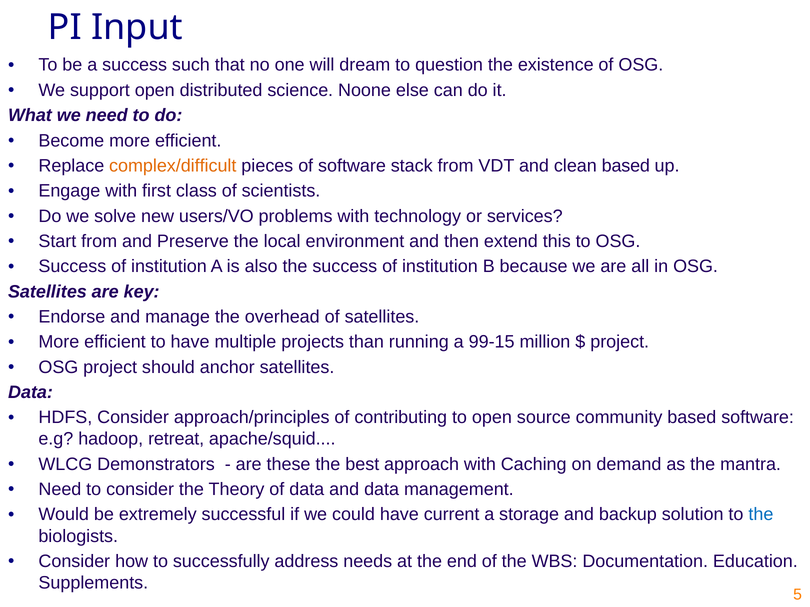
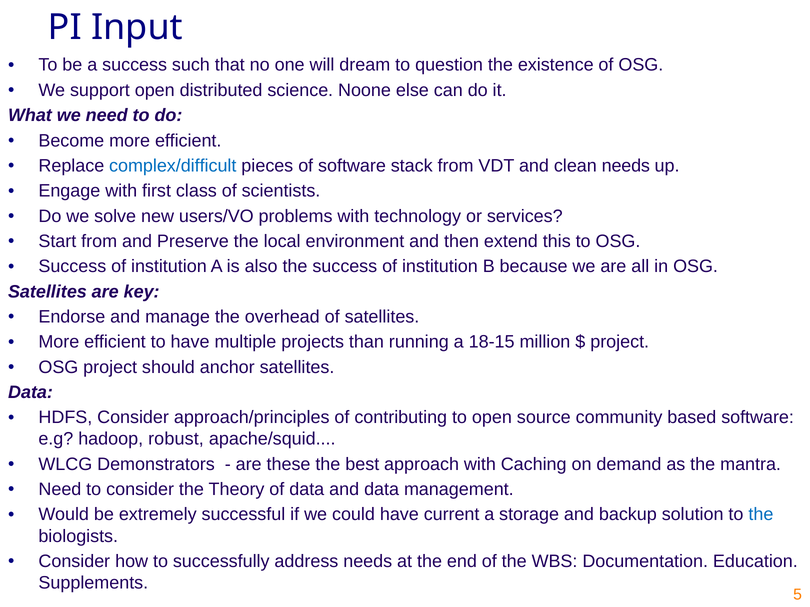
complex/difficult colour: orange -> blue
clean based: based -> needs
99-15: 99-15 -> 18-15
retreat: retreat -> robust
